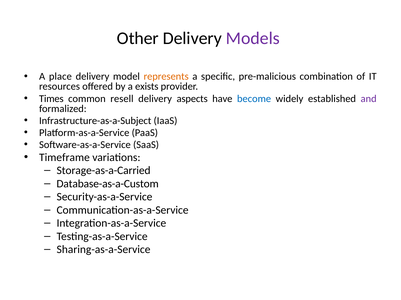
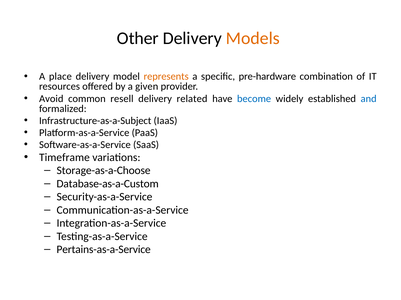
Models colour: purple -> orange
pre-malicious: pre-malicious -> pre-hardware
exists: exists -> given
Times: Times -> Avoid
aspects: aspects -> related
and colour: purple -> blue
Storage-as-a-Carried: Storage-as-a-Carried -> Storage-as-a-Choose
Sharing-as-a-Service: Sharing-as-a-Service -> Pertains-as-a-Service
